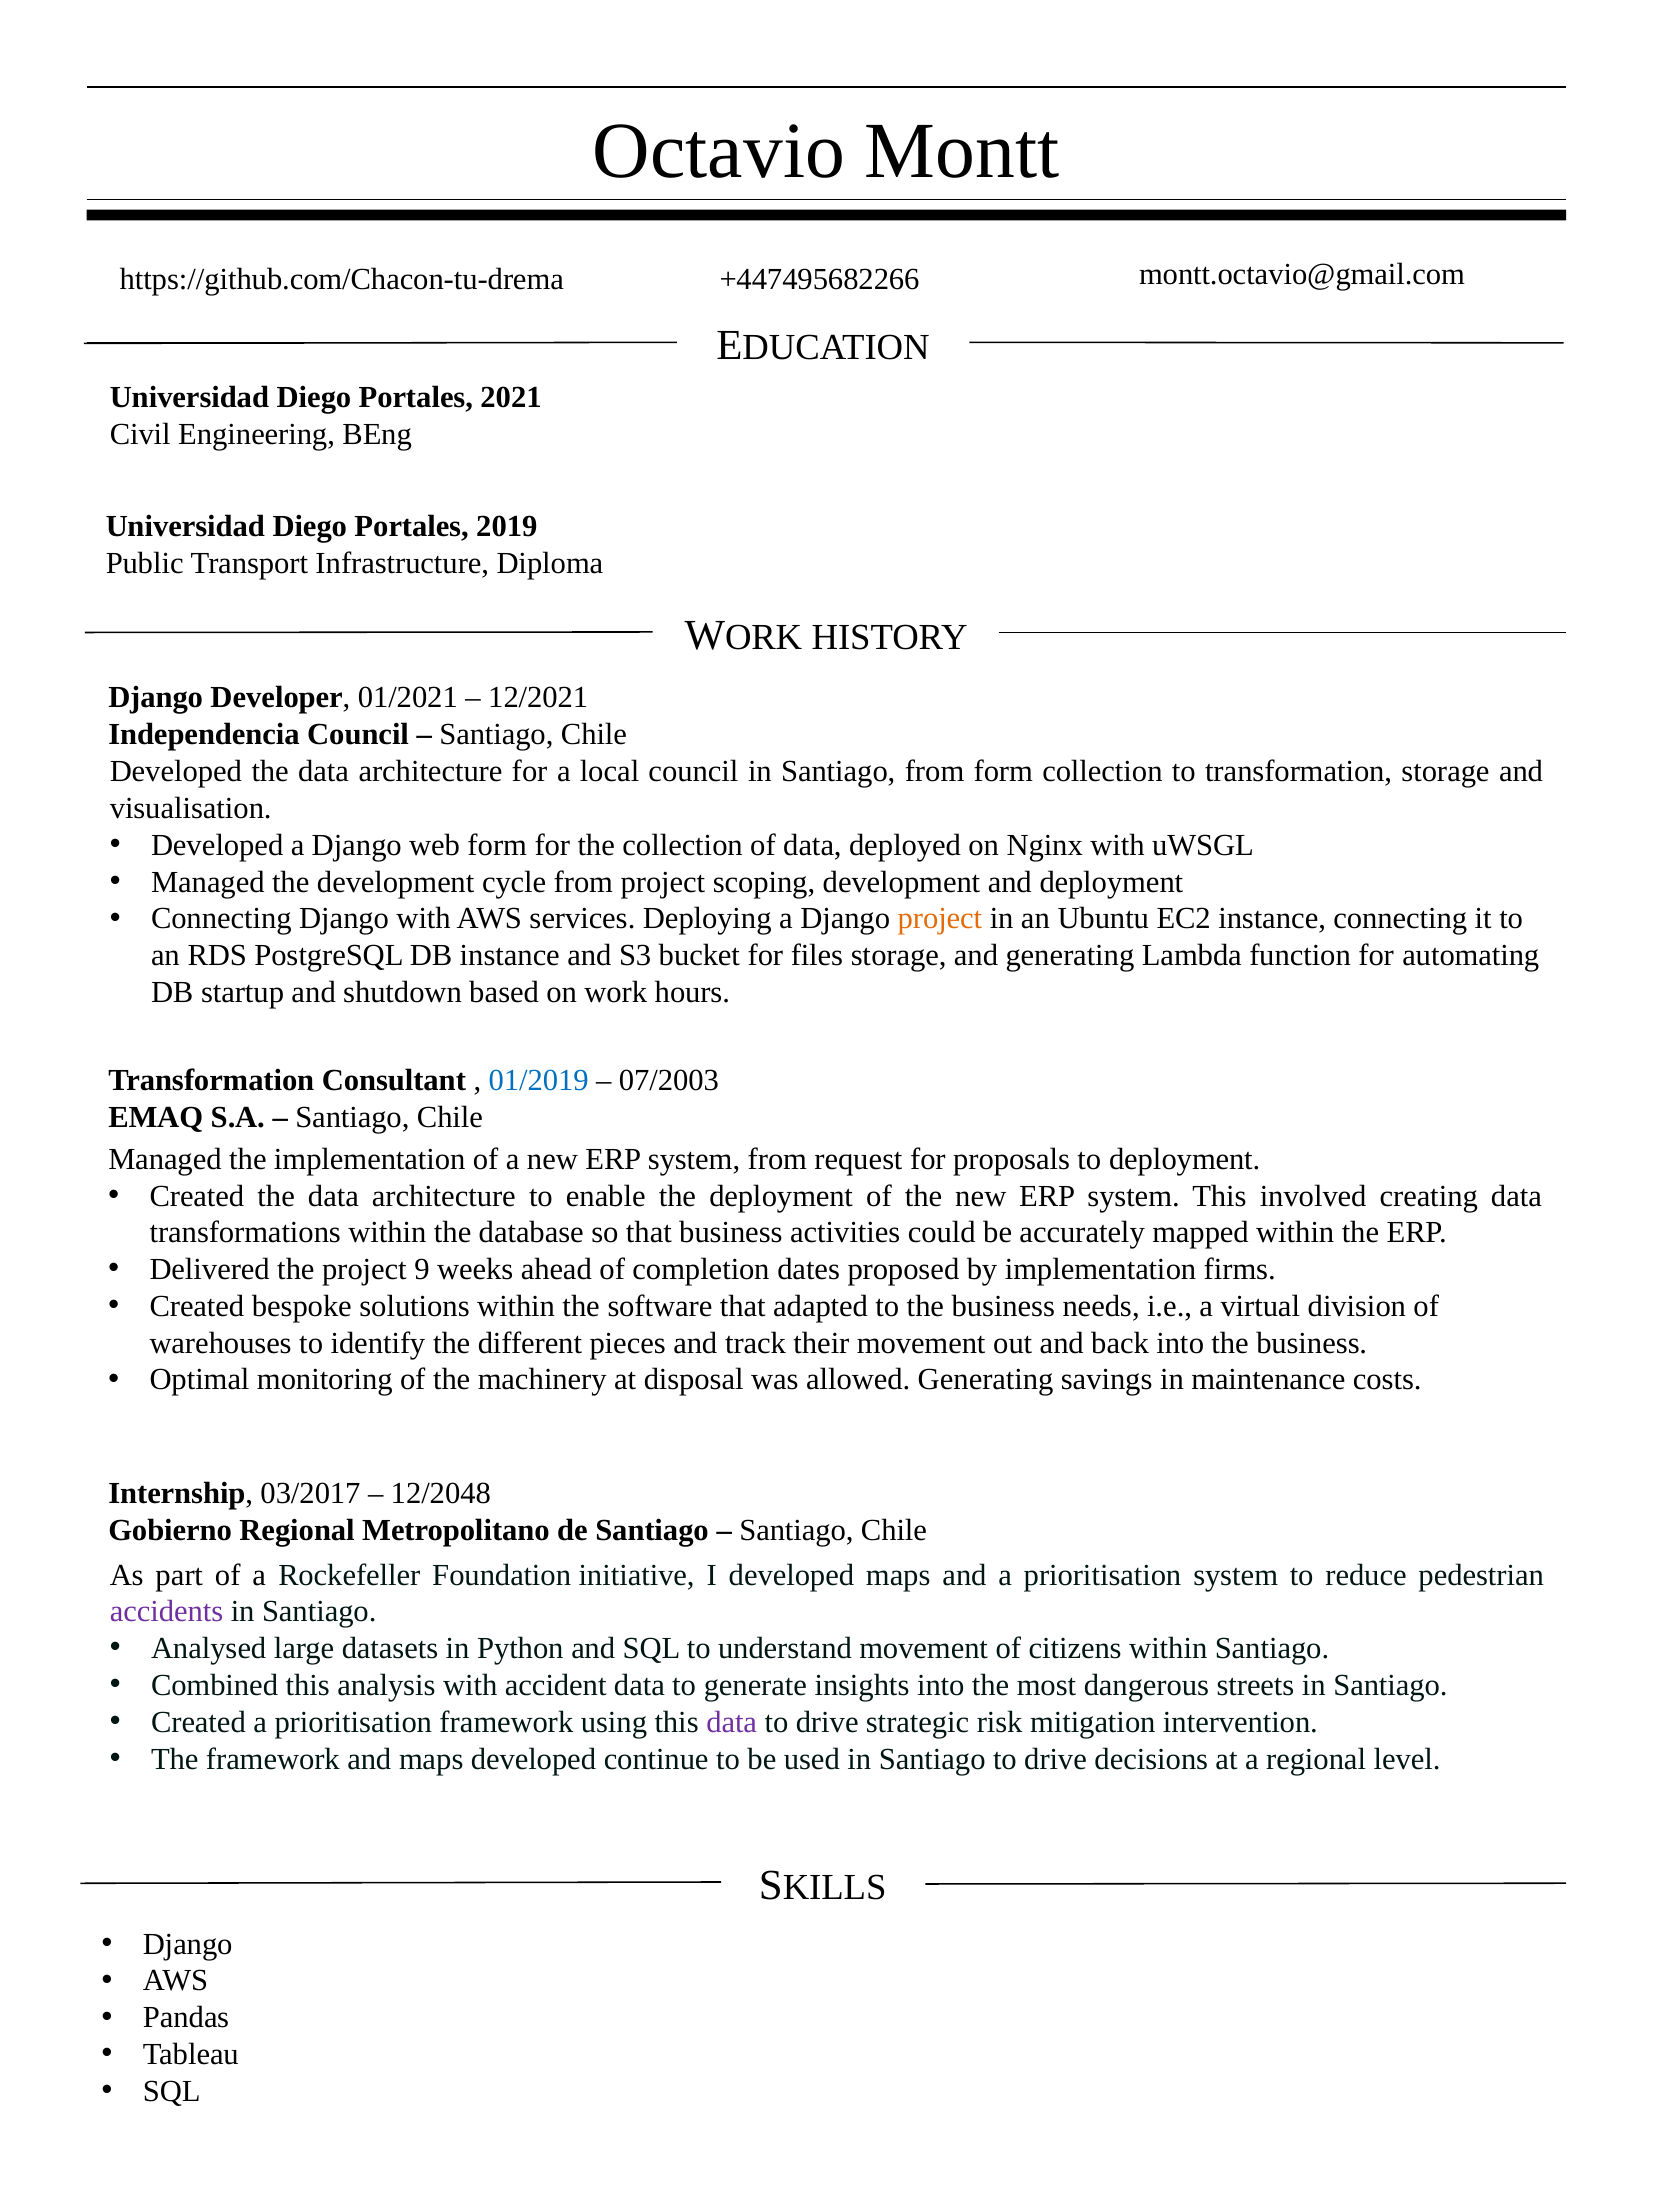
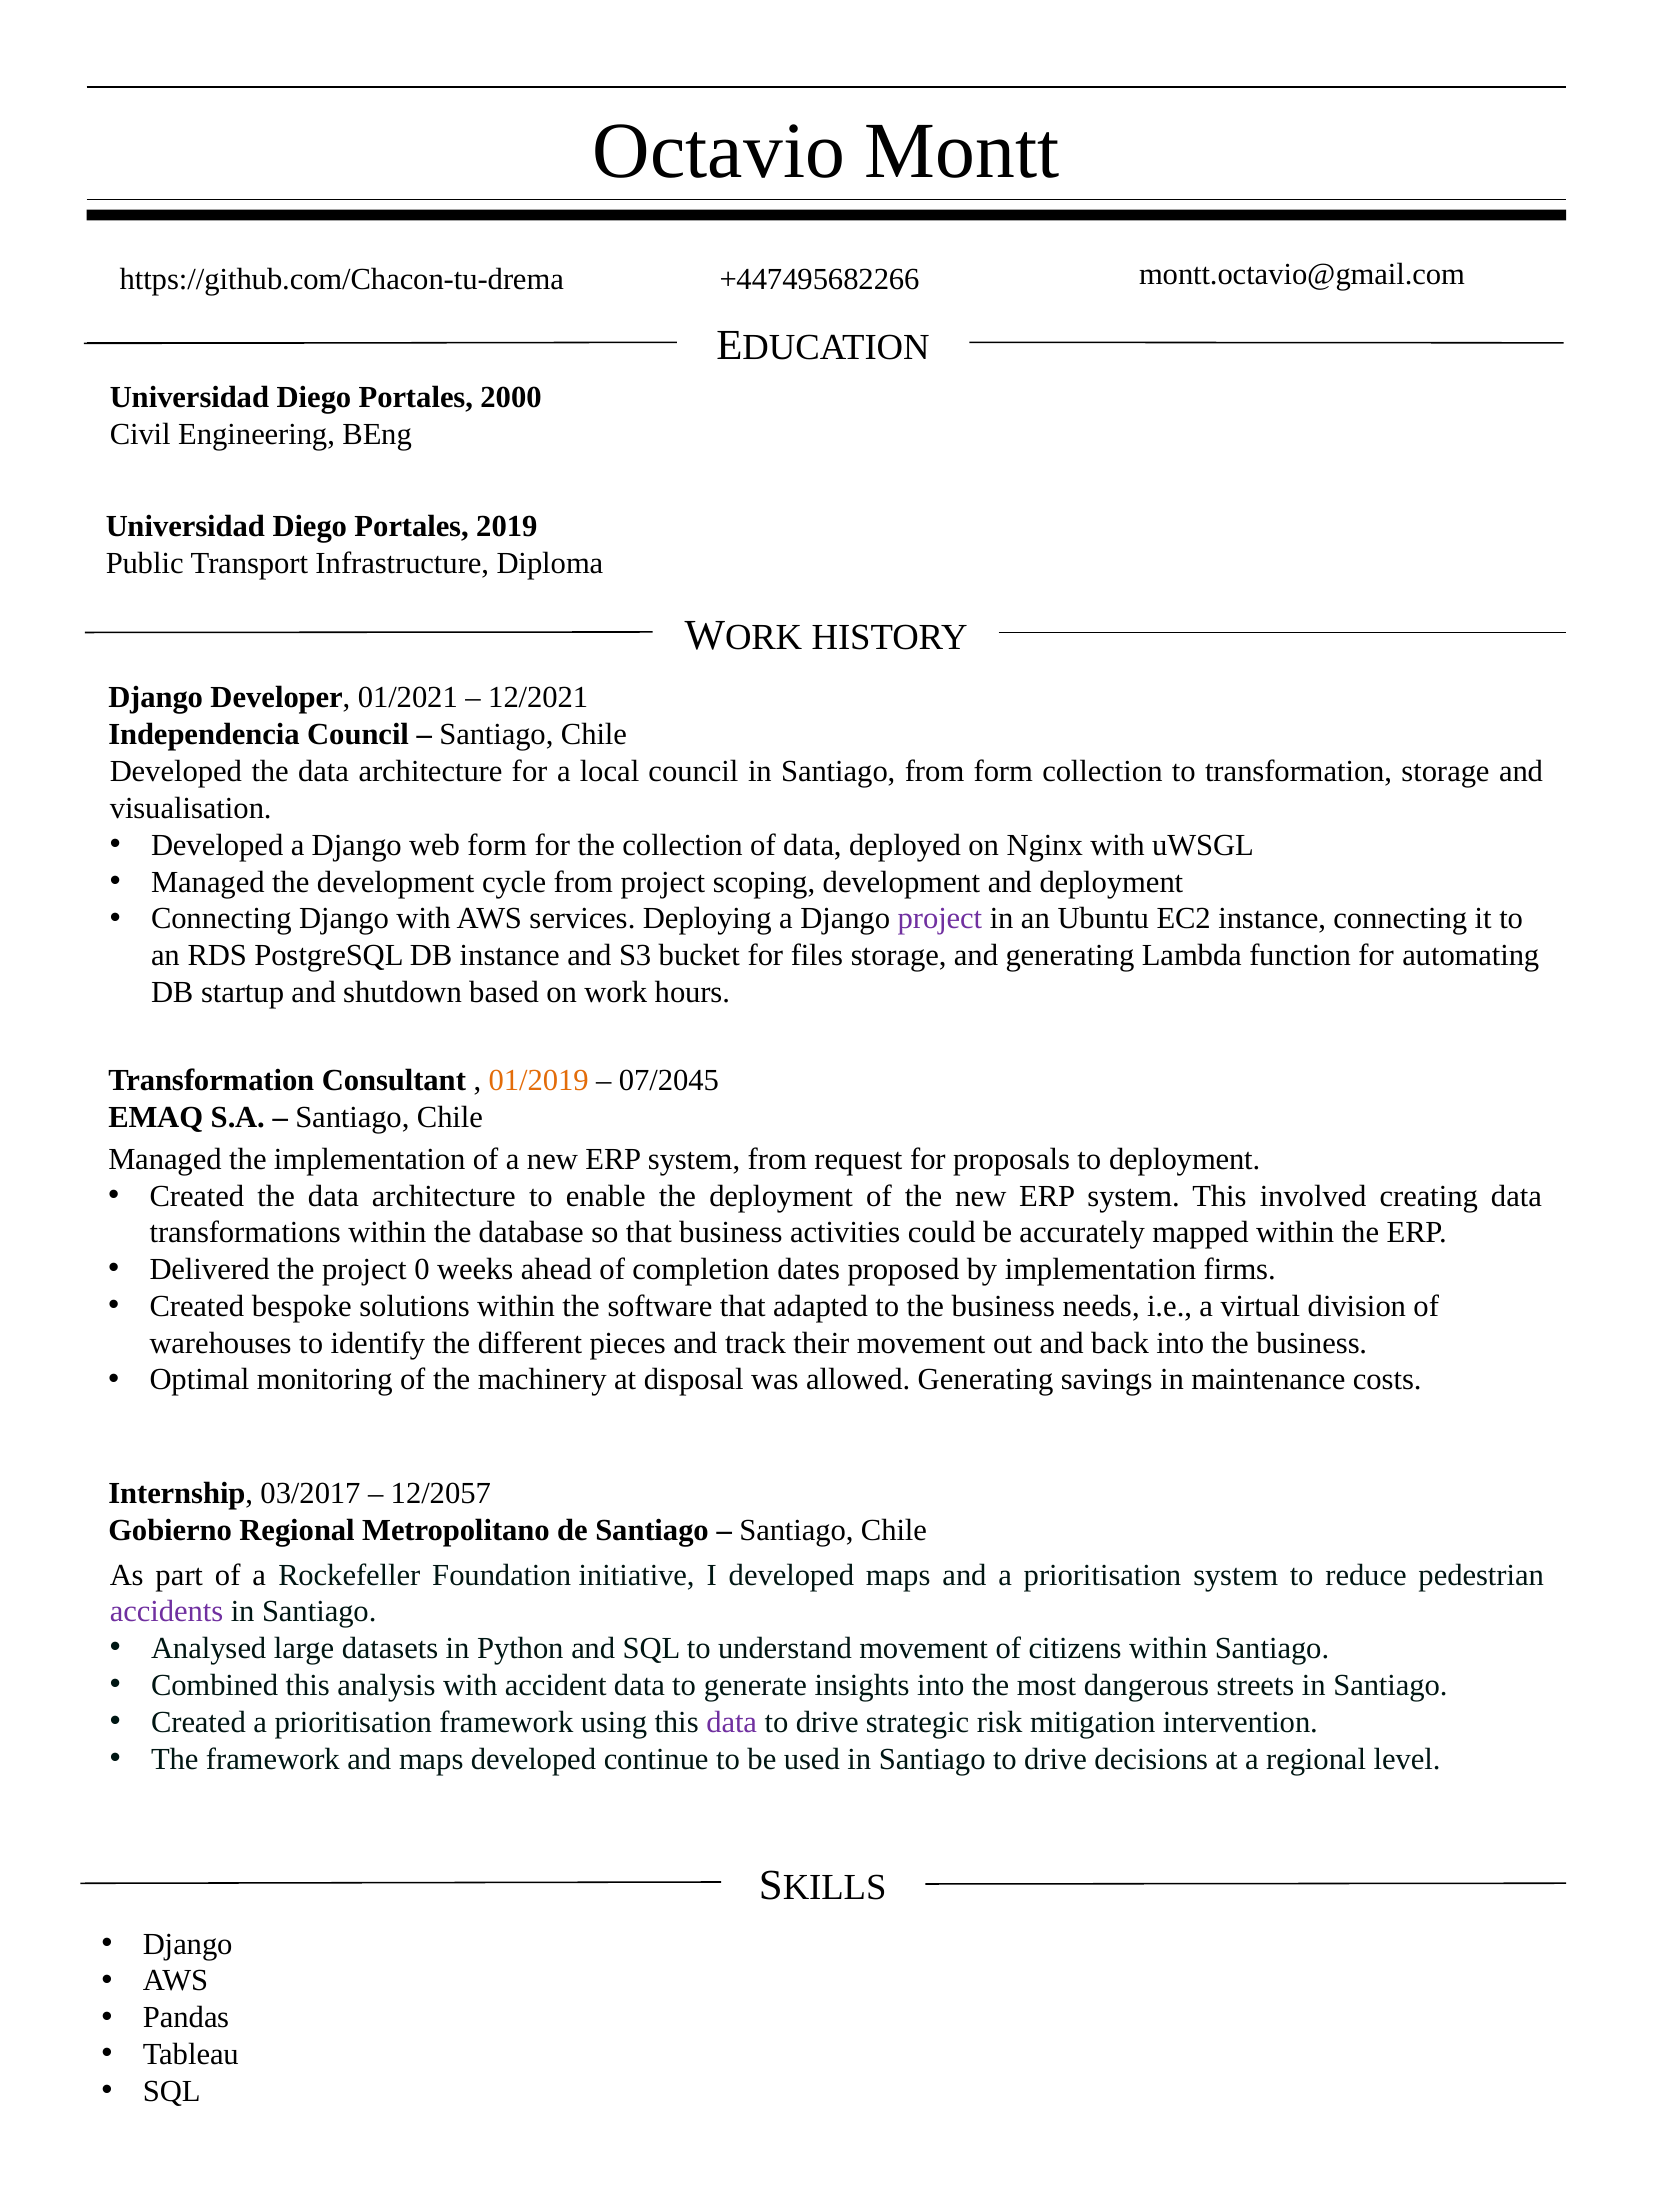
2021: 2021 -> 2000
project at (940, 919) colour: orange -> purple
01/2019 colour: blue -> orange
07/2003: 07/2003 -> 07/2045
9: 9 -> 0
12/2048: 12/2048 -> 12/2057
